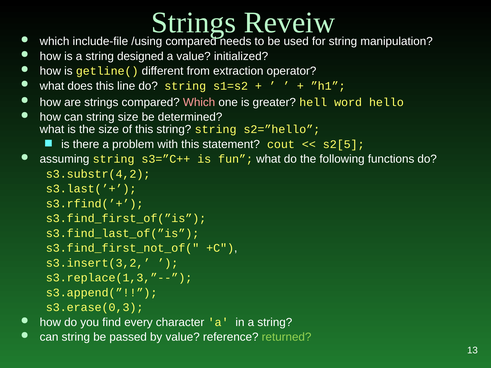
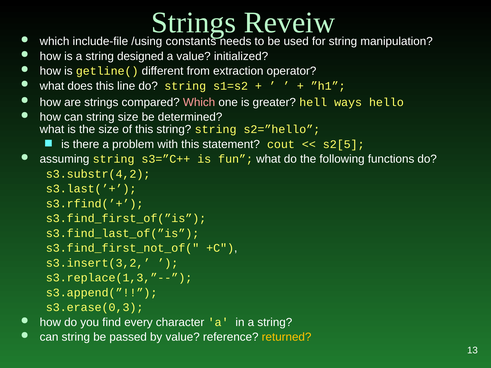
/using compared: compared -> constants
word: word -> ways
returned colour: light green -> yellow
